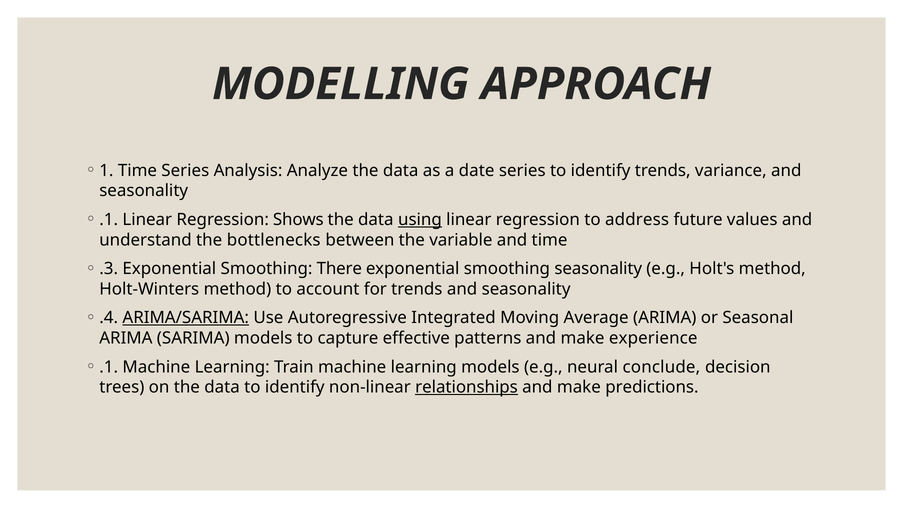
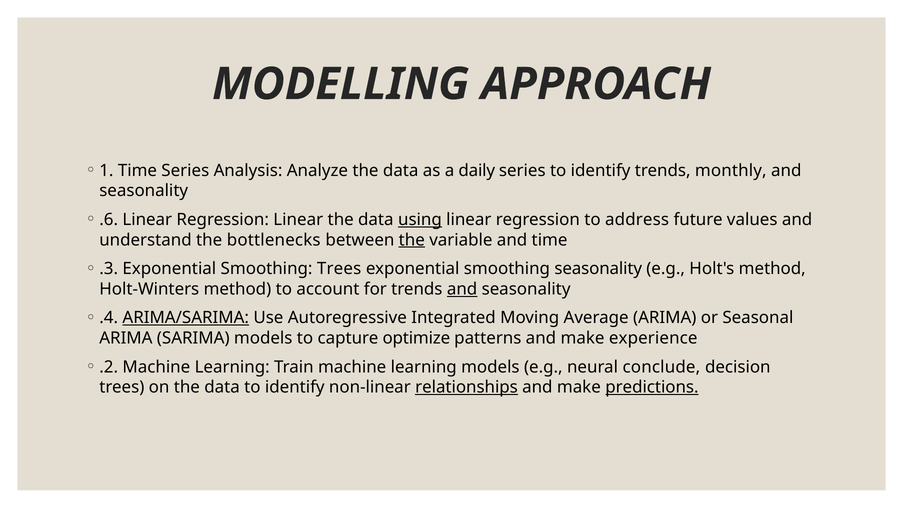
date: date -> daily
variance: variance -> monthly
.1 at (109, 220): .1 -> .6
Regression Shows: Shows -> Linear
the at (412, 240) underline: none -> present
Smoothing There: There -> Trees
and at (462, 289) underline: none -> present
effective: effective -> optimize
.1 at (109, 367): .1 -> .2
predictions underline: none -> present
